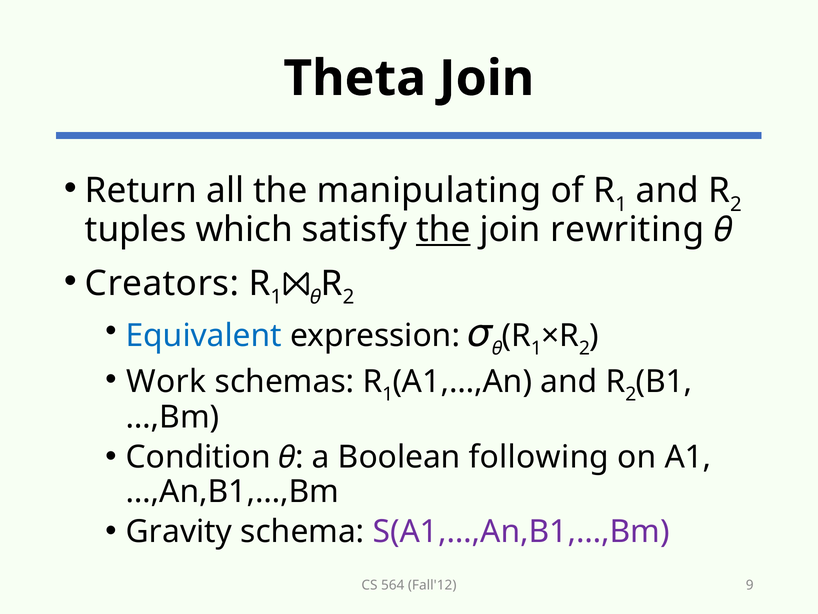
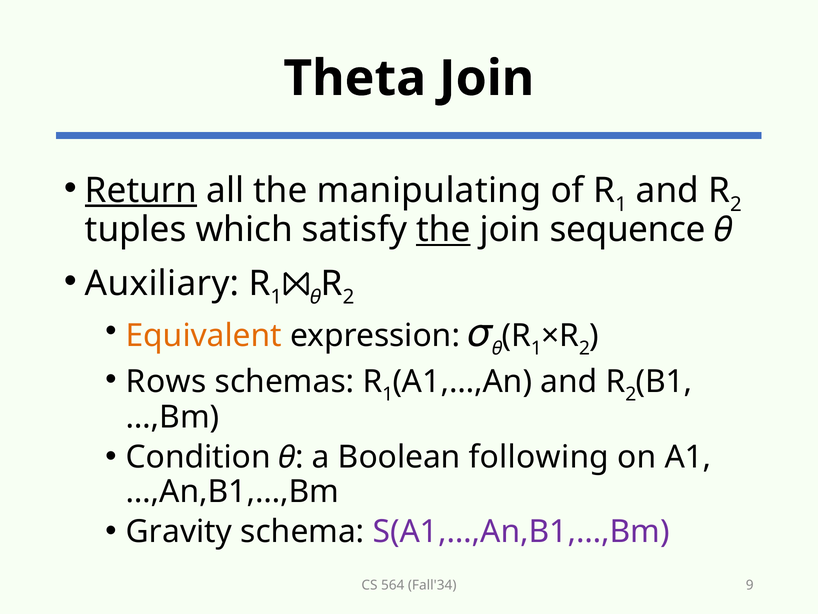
Return underline: none -> present
rewriting: rewriting -> sequence
Creators: Creators -> Auxiliary
Equivalent colour: blue -> orange
Work: Work -> Rows
Fall'12: Fall'12 -> Fall'34
